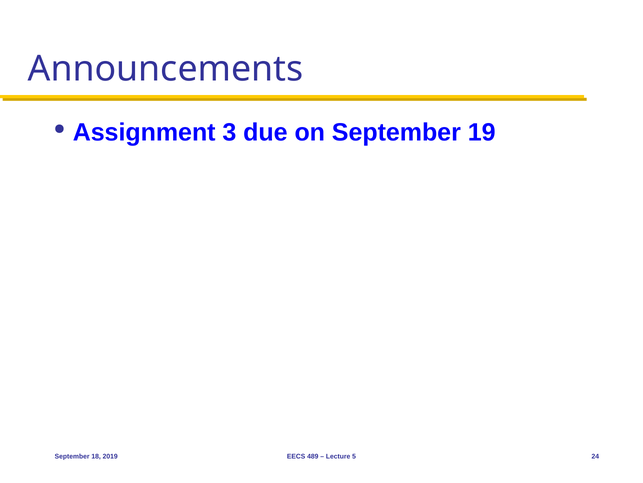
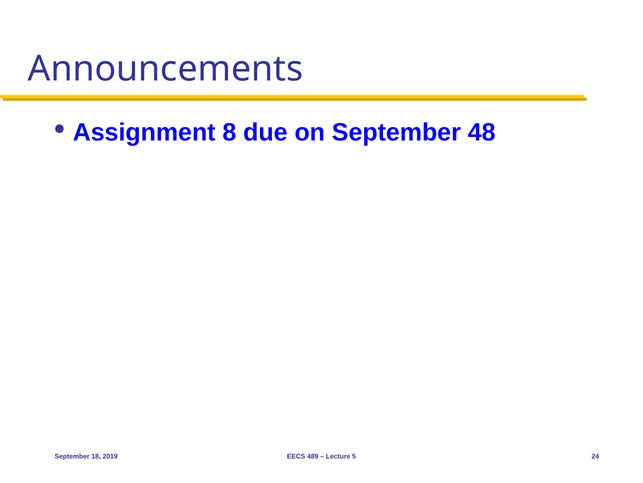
3: 3 -> 8
19: 19 -> 48
